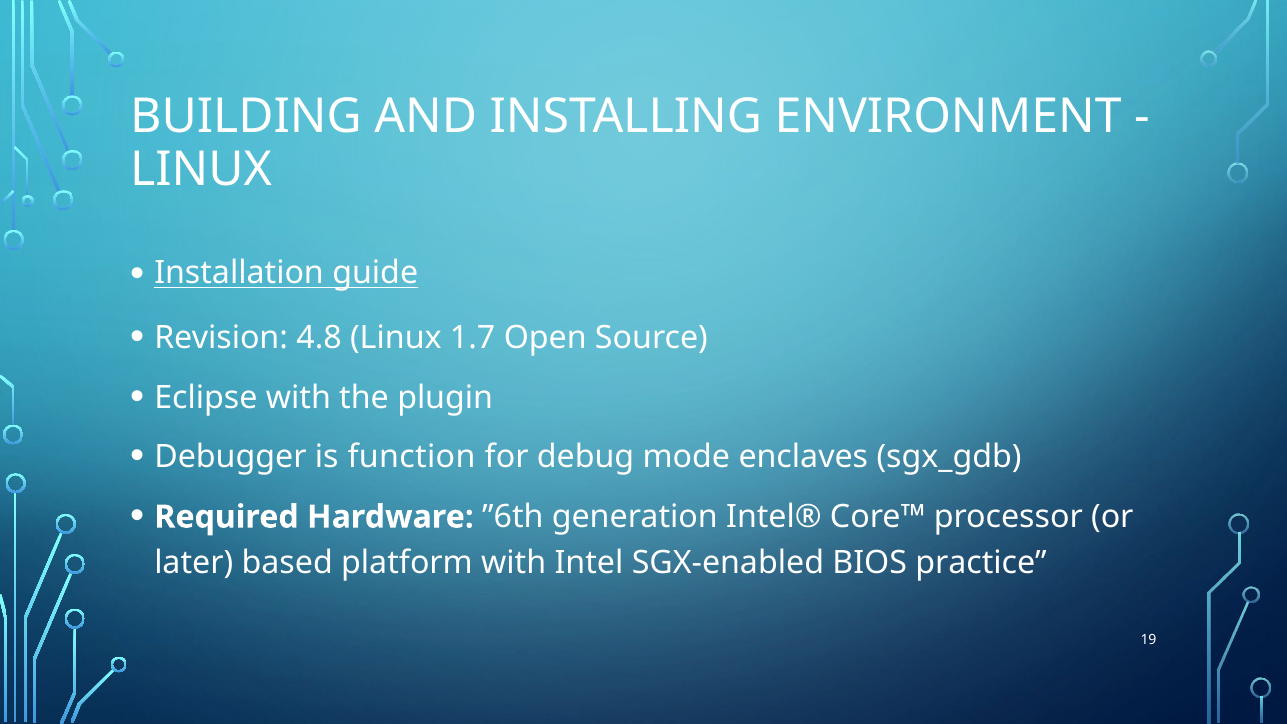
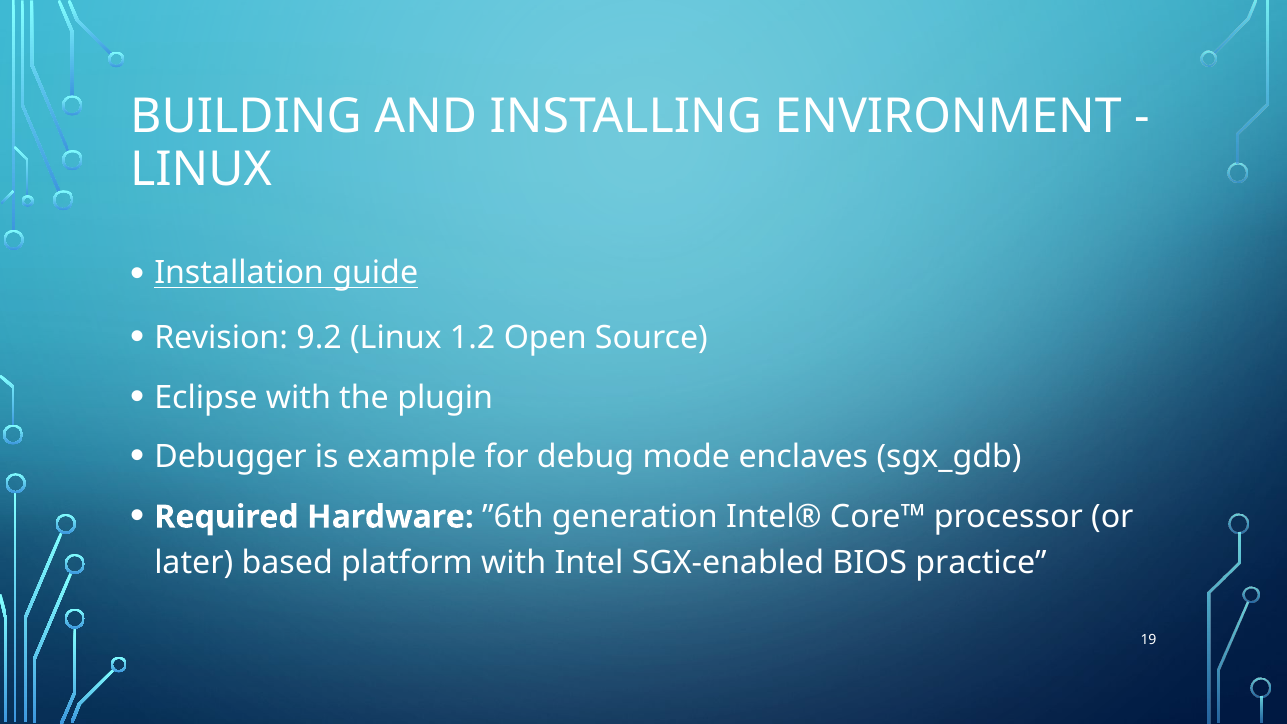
4.8: 4.8 -> 9.2
1.7: 1.7 -> 1.2
function: function -> example
